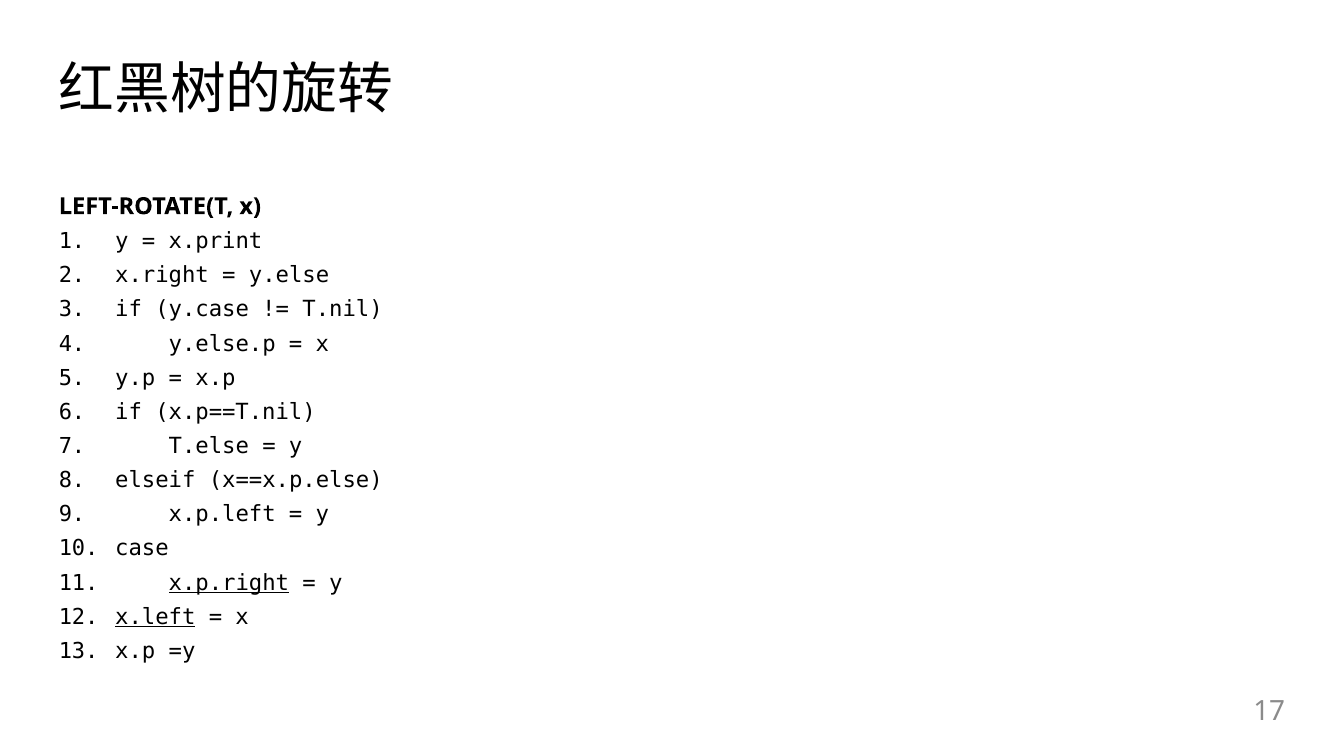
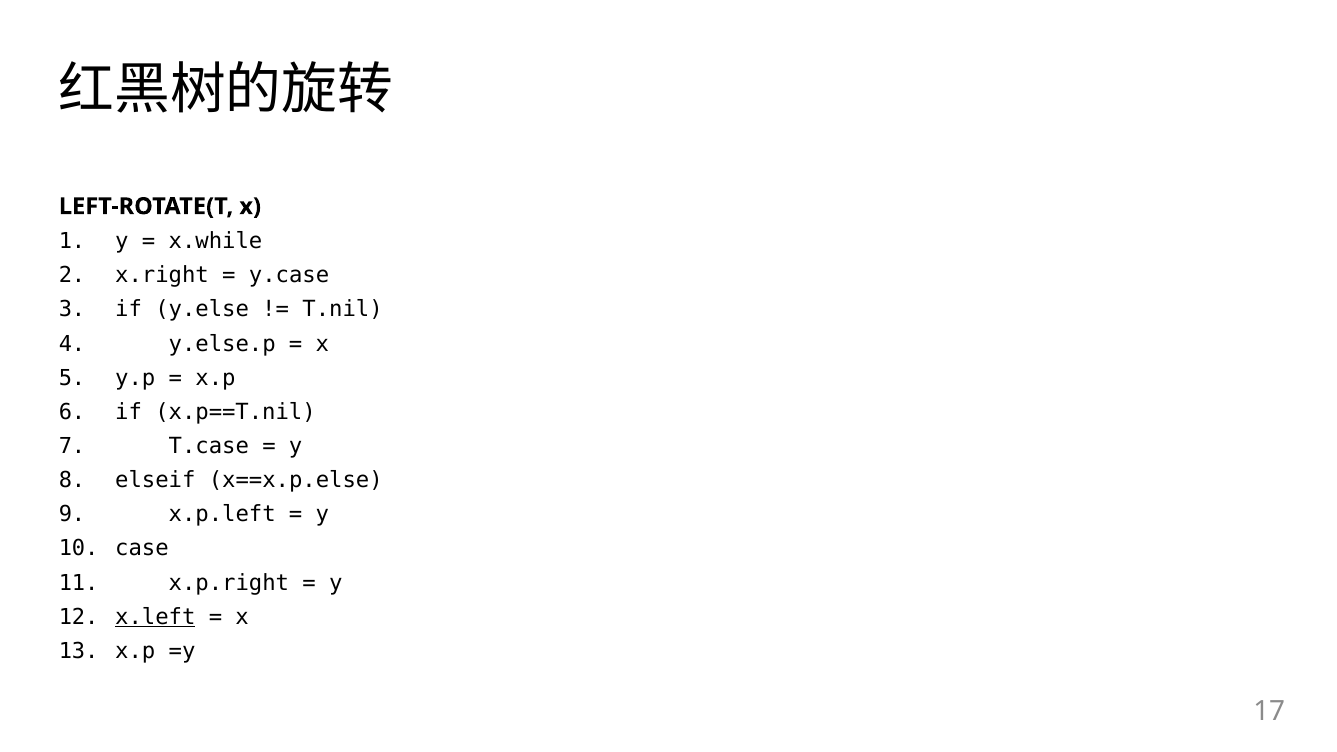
x.print: x.print -> x.while
y.else: y.else -> y.case
y.case: y.case -> y.else
T.else: T.else -> T.case
x.p.right underline: present -> none
